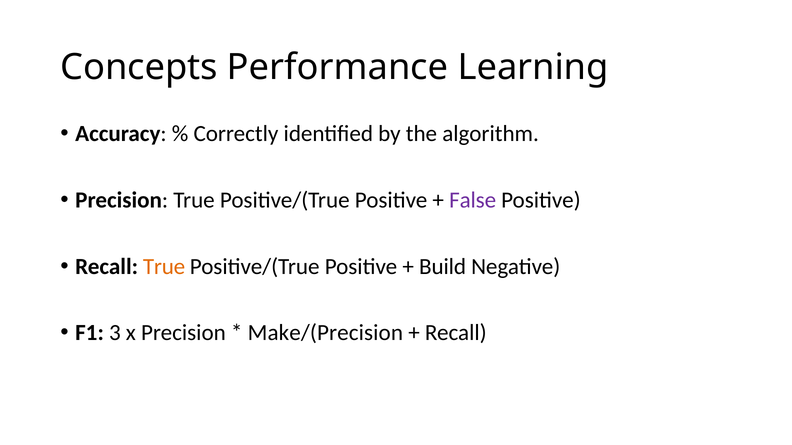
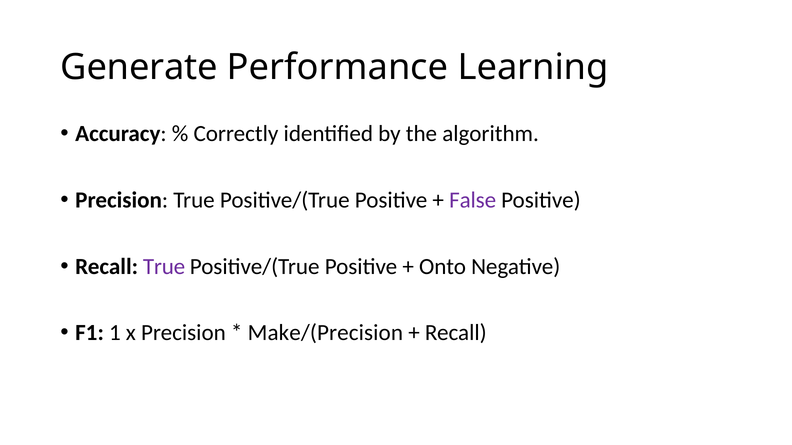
Concepts: Concepts -> Generate
True at (164, 267) colour: orange -> purple
Build: Build -> Onto
3: 3 -> 1
